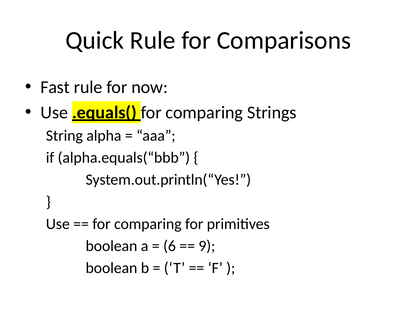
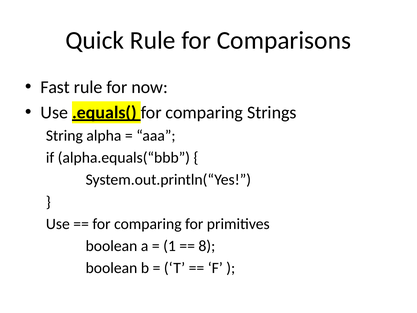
6: 6 -> 1
9: 9 -> 8
